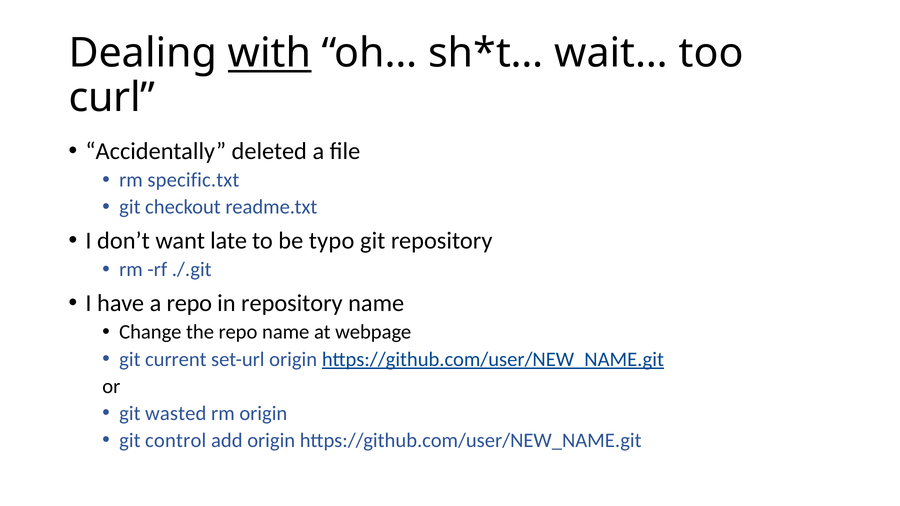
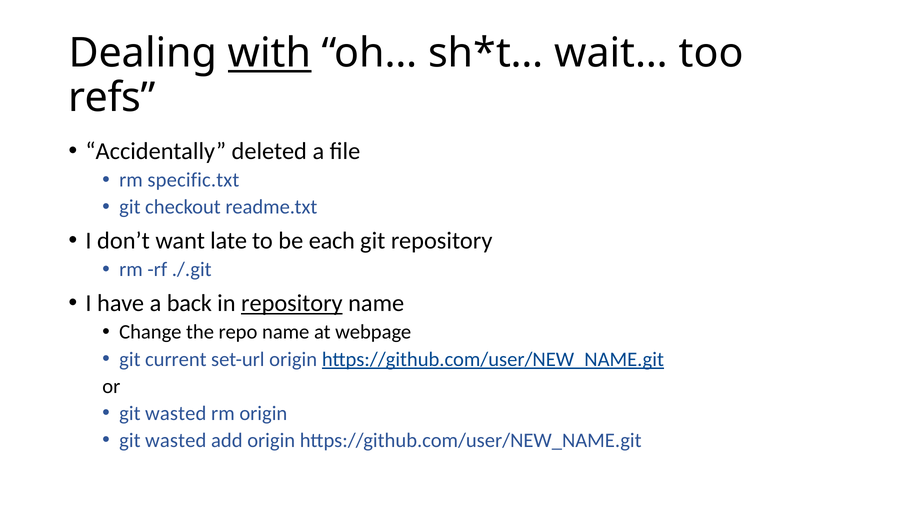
curl: curl -> refs
typo: typo -> each
a repo: repo -> back
repository at (292, 303) underline: none -> present
control at (176, 440): control -> wasted
